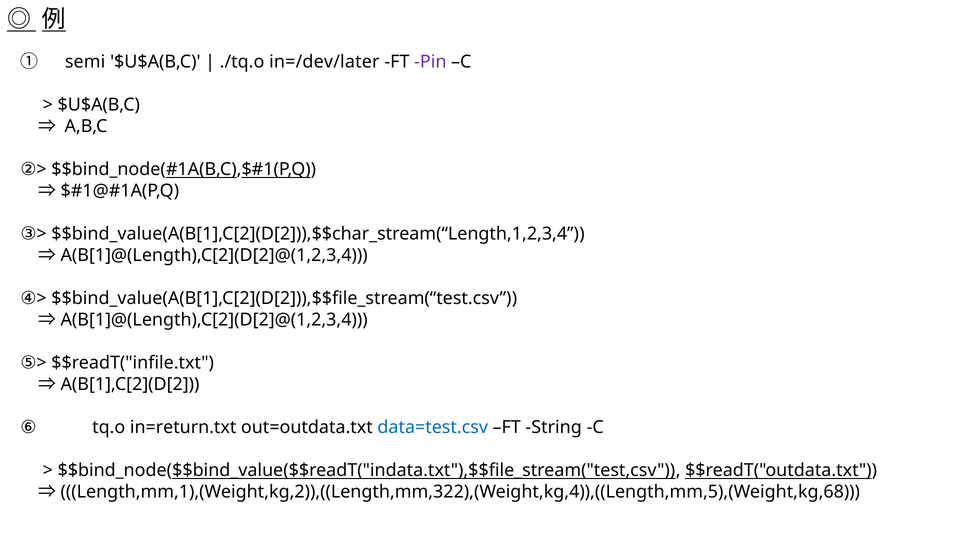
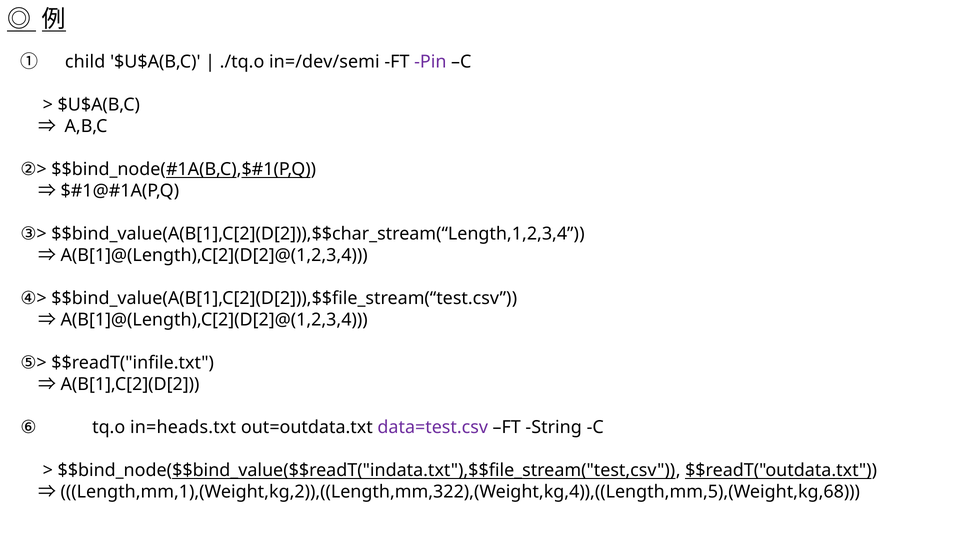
semi: semi -> child
in=/dev/later: in=/dev/later -> in=/dev/semi
in=return.txt: in=return.txt -> in=heads.txt
data=test.csv colour: blue -> purple
